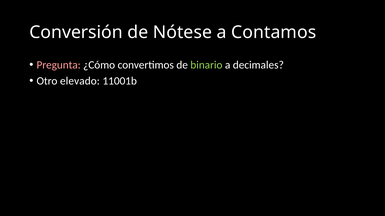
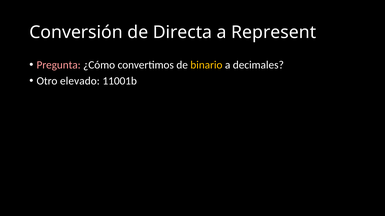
Nótese: Nótese -> Directa
Contamos: Contamos -> Represent
binario colour: light green -> yellow
